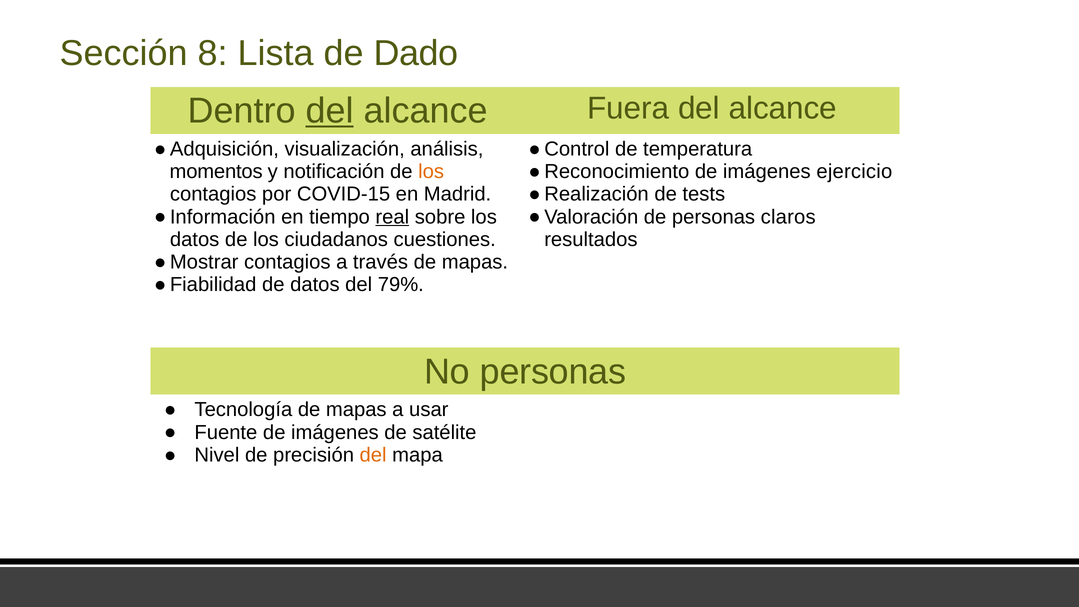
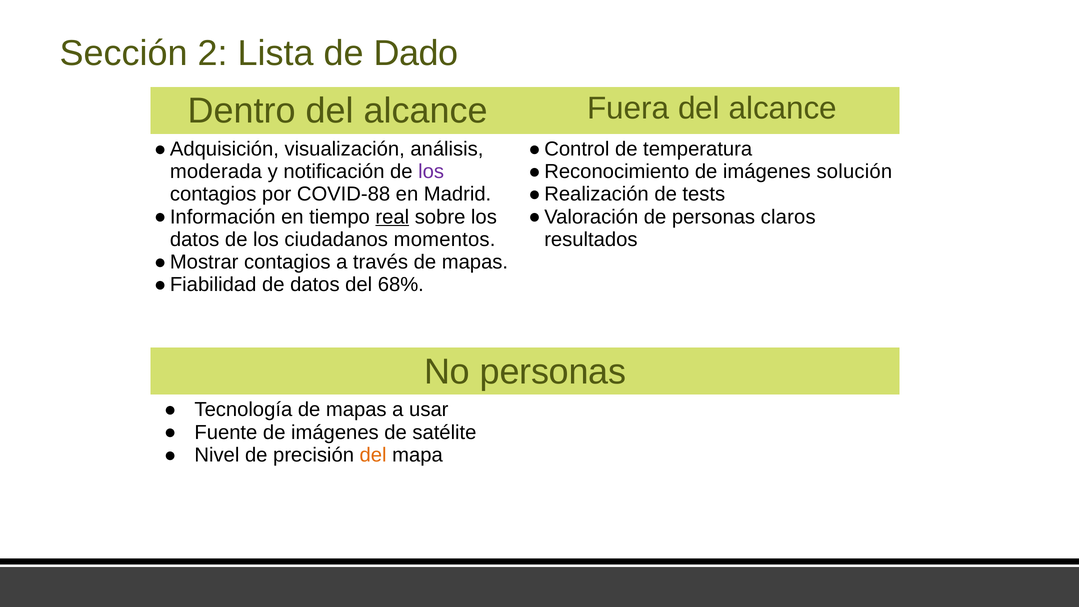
8: 8 -> 2
del at (330, 111) underline: present -> none
momentos: momentos -> moderada
los at (431, 172) colour: orange -> purple
ejercicio: ejercicio -> solución
COVID‐15: COVID‐15 -> COVID‐88
cuestiones: cuestiones -> momentos
79%: 79% -> 68%
